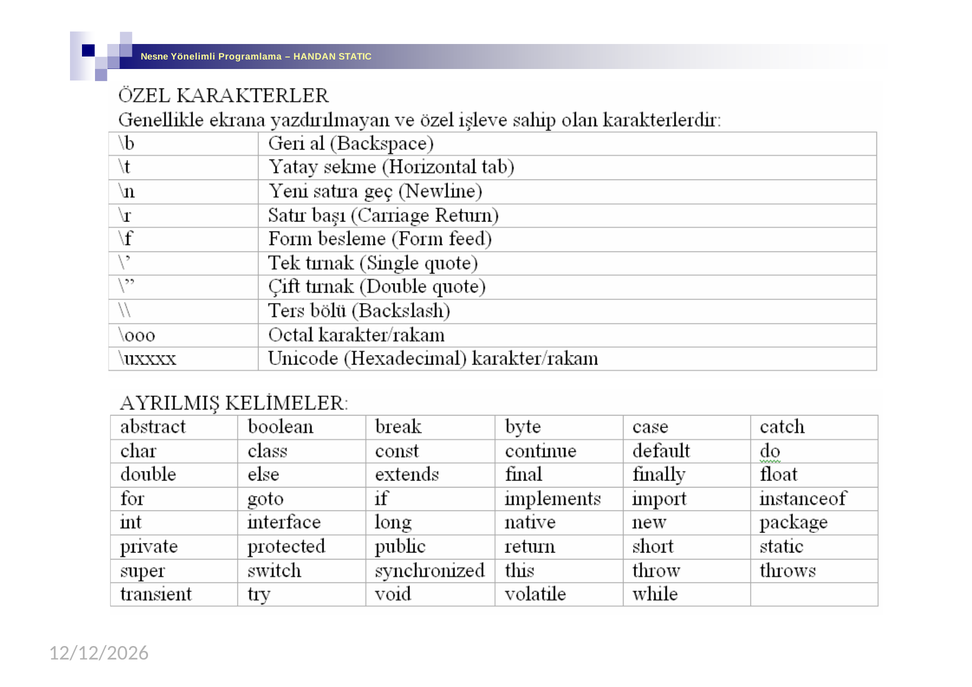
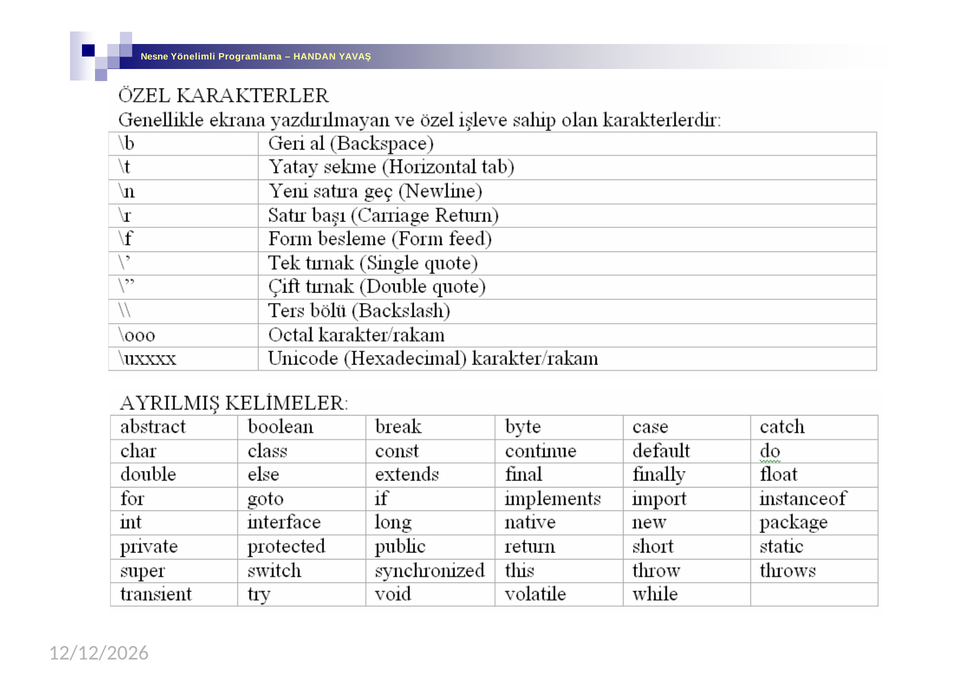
STATIC: STATIC -> YAVAŞ
